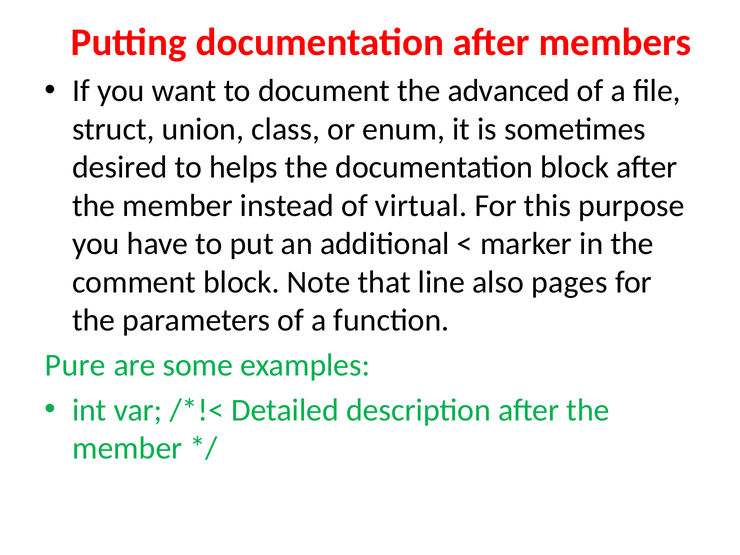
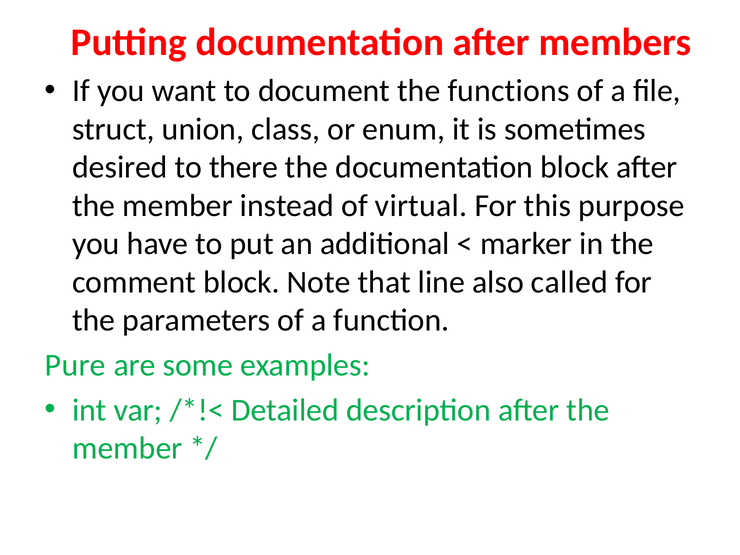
advanced: advanced -> functions
helps: helps -> there
pages: pages -> called
